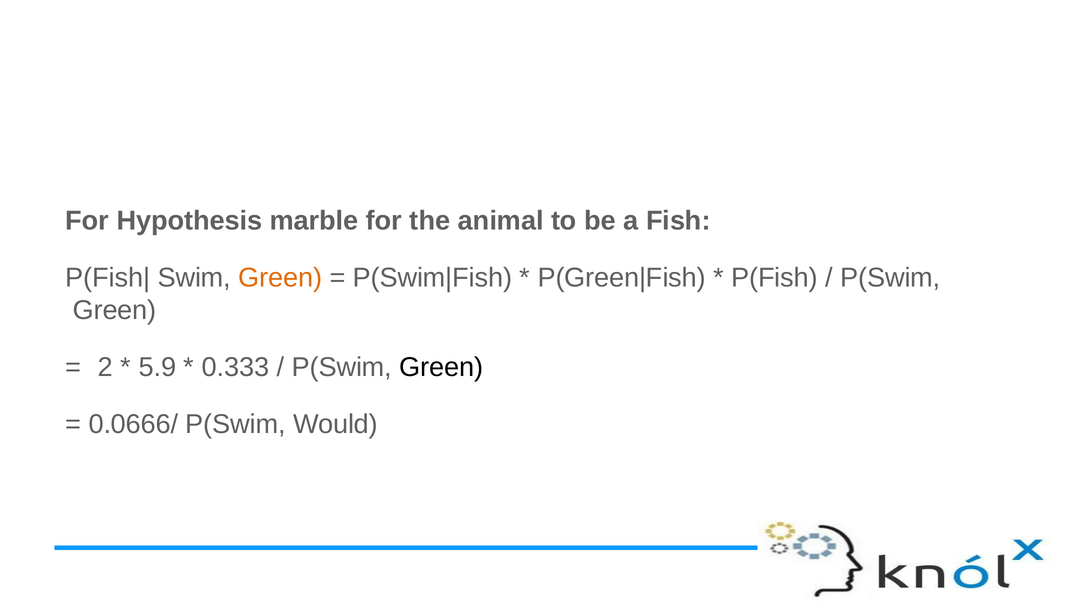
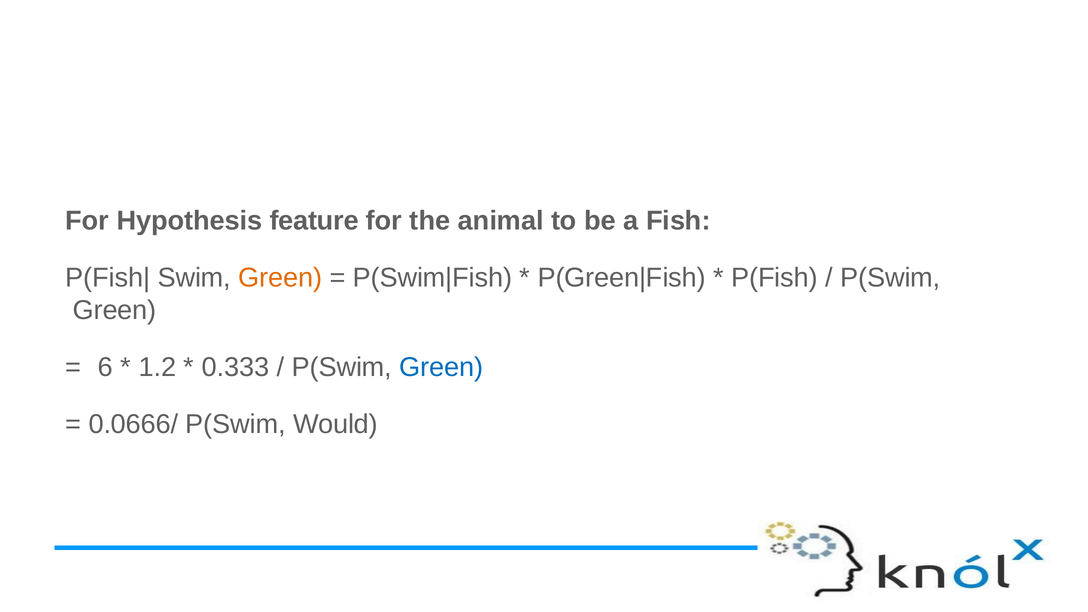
marble: marble -> feature
2: 2 -> 6
5.9: 5.9 -> 1.2
Green at (441, 367) colour: black -> blue
